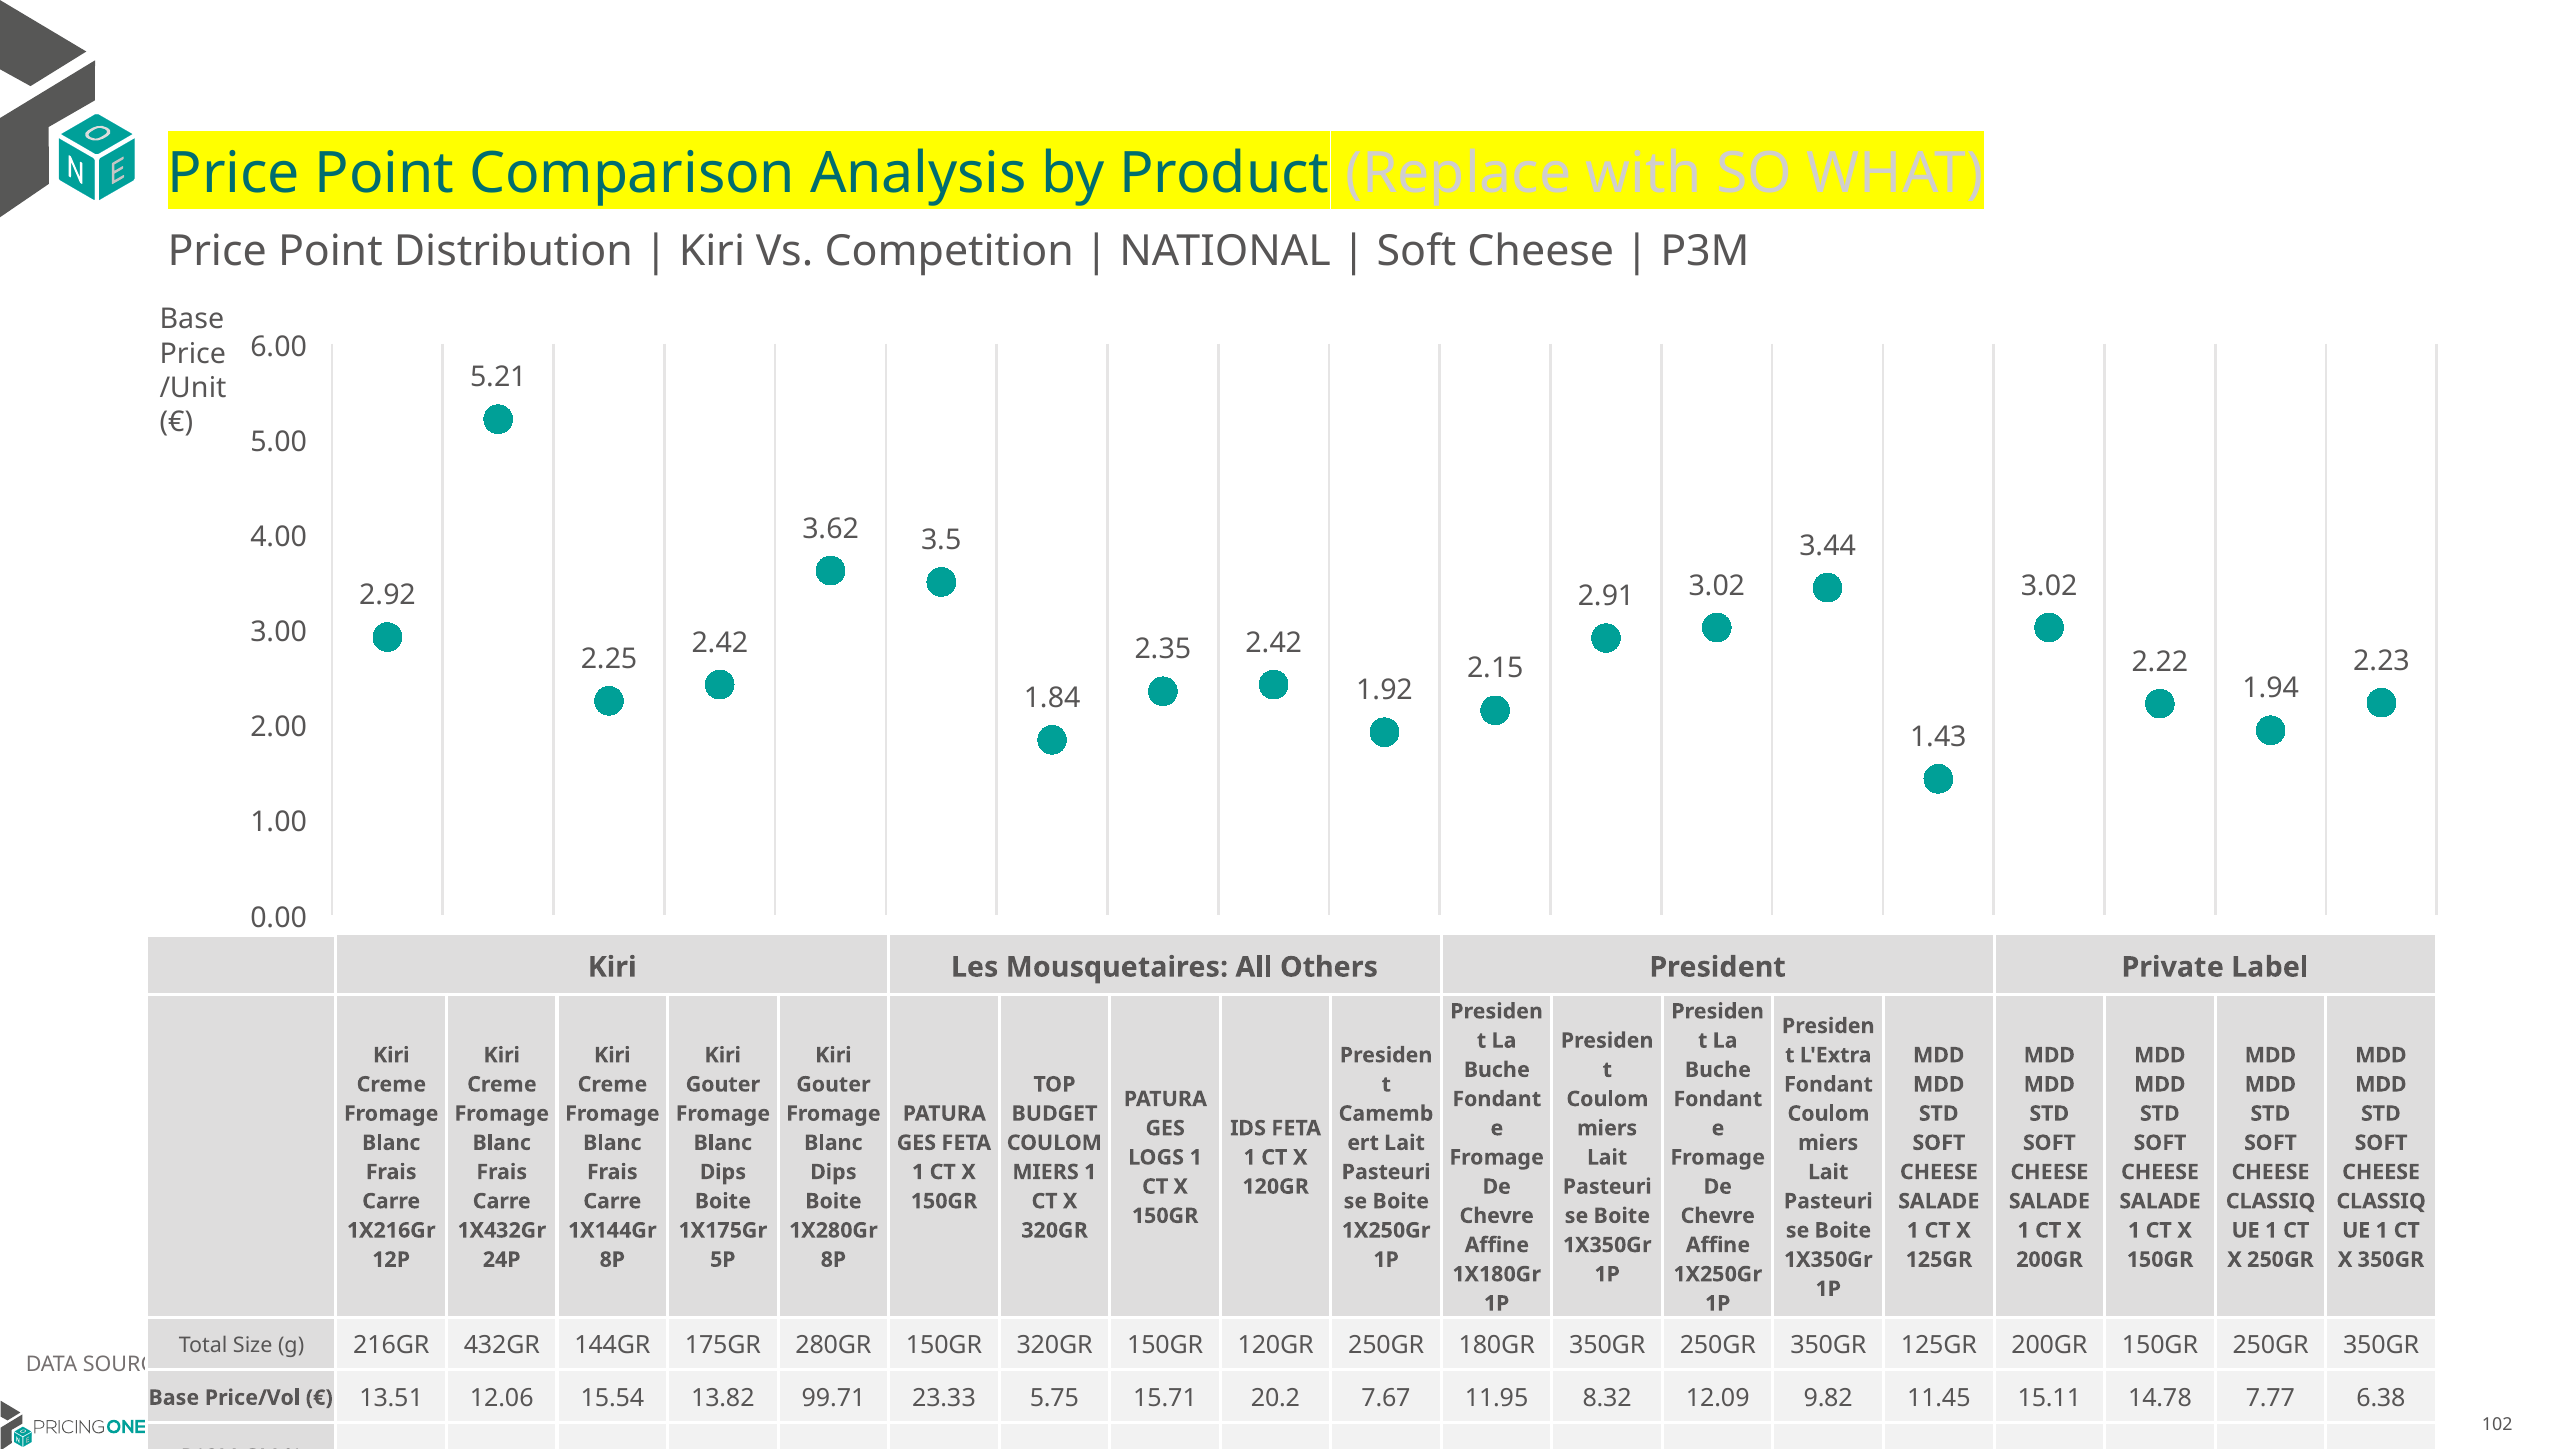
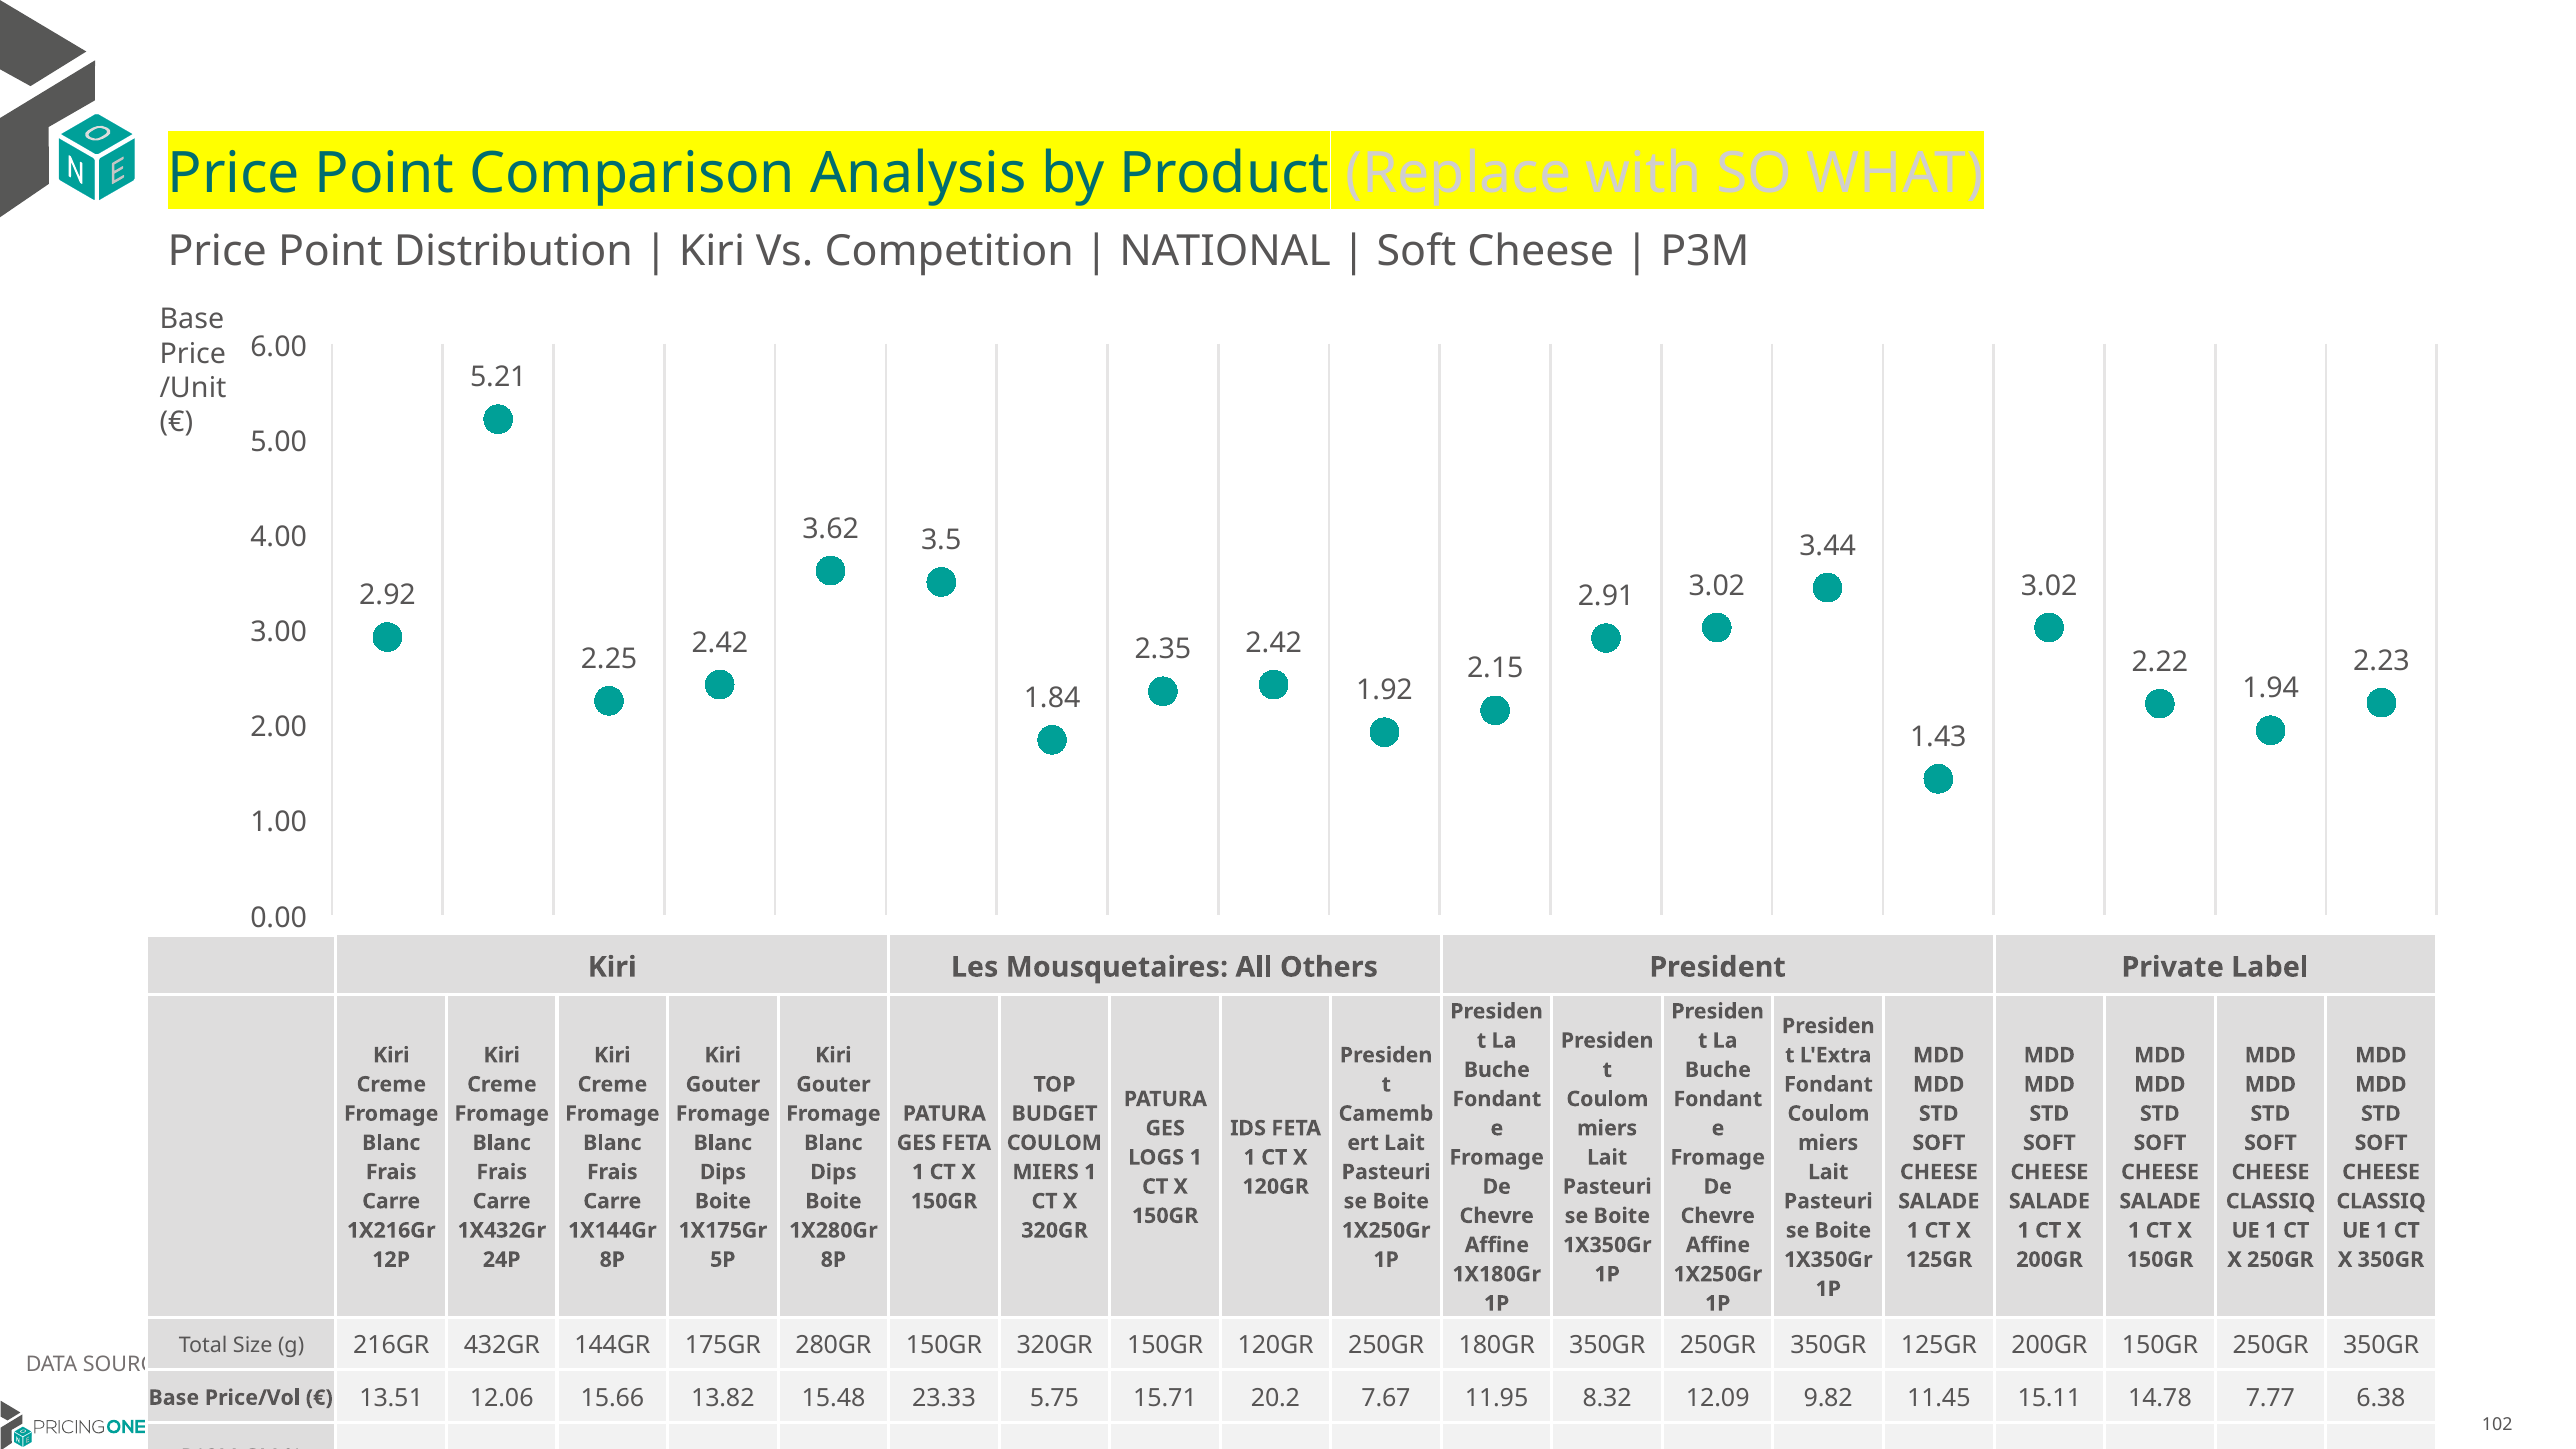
15.54: 15.54 -> 15.66
99.71: 99.71 -> 15.48
